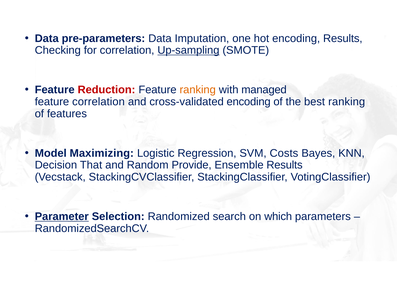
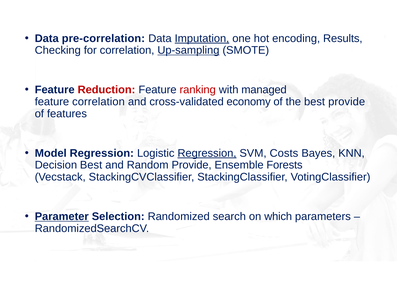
pre-parameters: pre-parameters -> pre-correlation
Imputation underline: none -> present
ranking at (198, 90) colour: orange -> red
cross-validated encoding: encoding -> economy
best ranking: ranking -> provide
Model Maximizing: Maximizing -> Regression
Regression at (207, 153) underline: none -> present
Decision That: That -> Best
Ensemble Results: Results -> Forests
